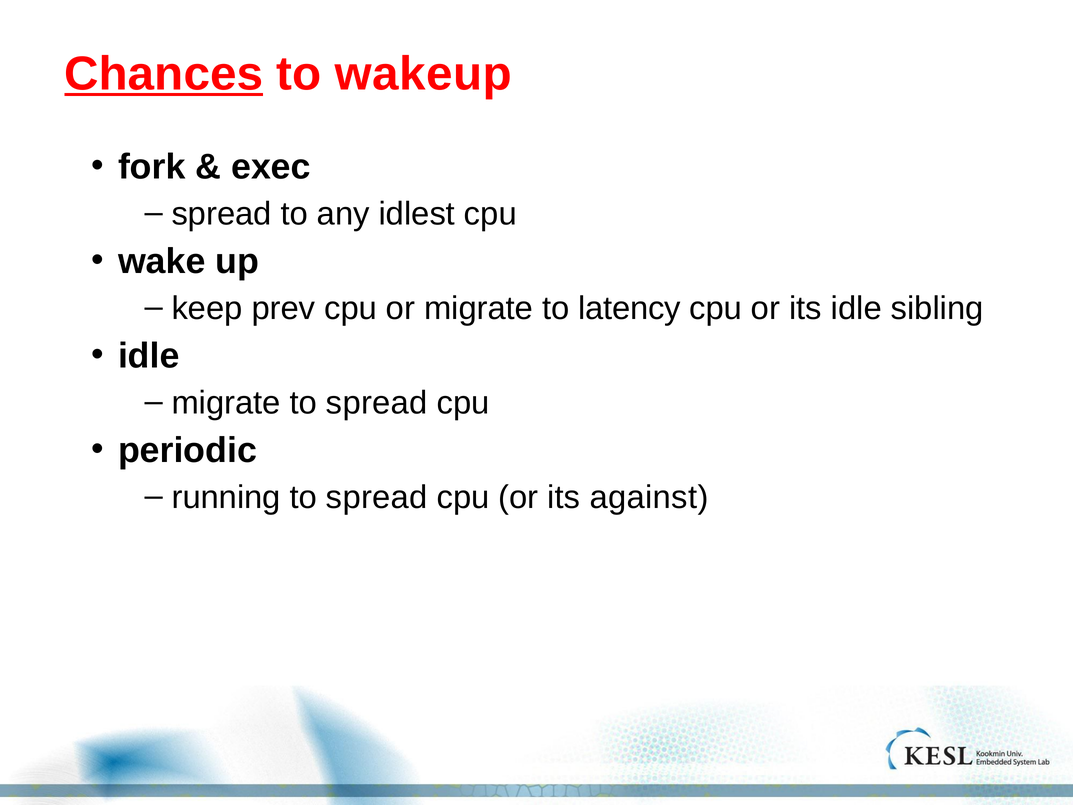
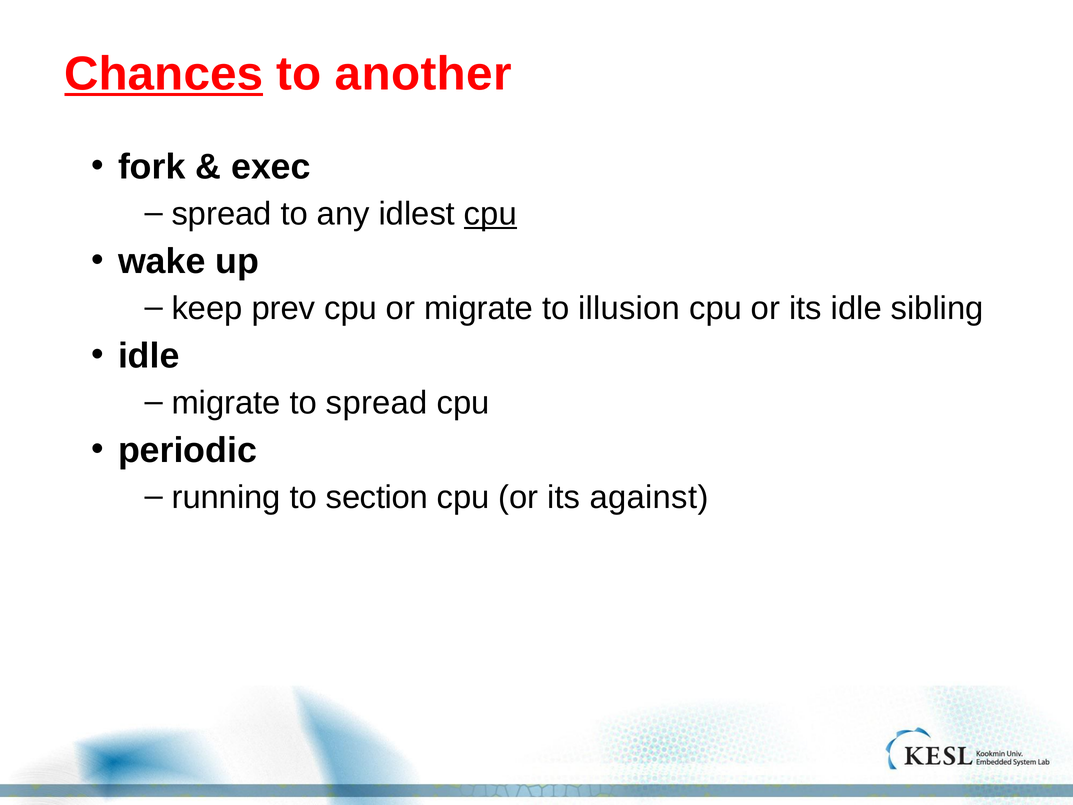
wakeup: wakeup -> another
cpu at (490, 214) underline: none -> present
latency: latency -> illusion
spread at (377, 497): spread -> section
